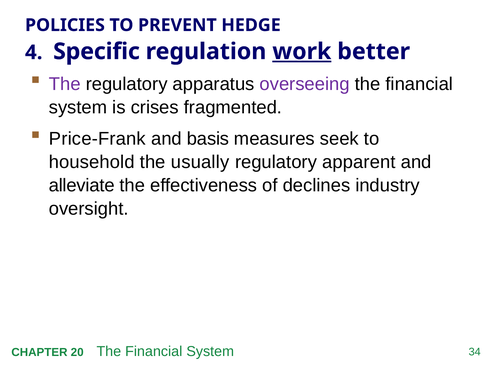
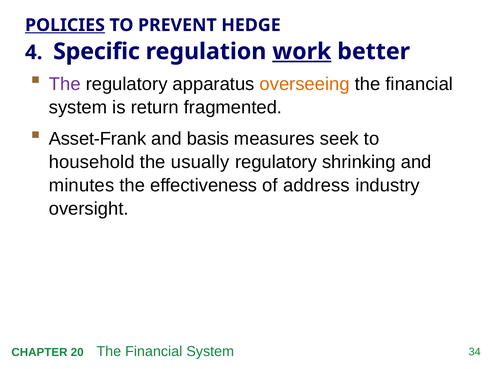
POLICIES underline: none -> present
overseeing colour: purple -> orange
crises: crises -> return
Price-Frank: Price-Frank -> Asset-Frank
apparent: apparent -> shrinking
alleviate: alleviate -> minutes
declines: declines -> address
